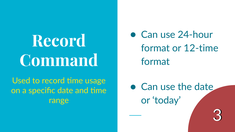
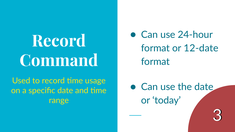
12-time: 12-time -> 12-date
